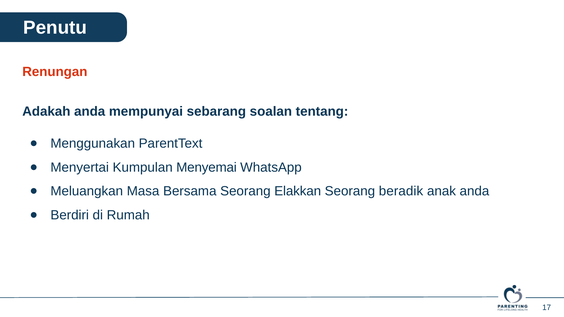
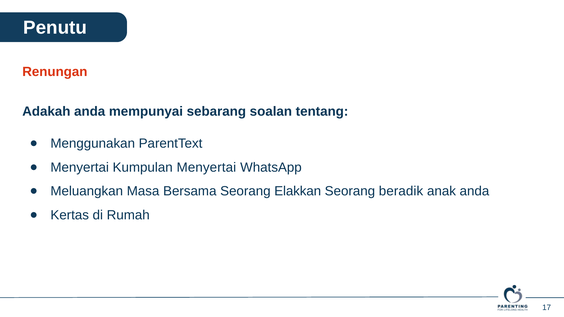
Kumpulan Menyemai: Menyemai -> Menyertai
Berdiri: Berdiri -> Kertas
